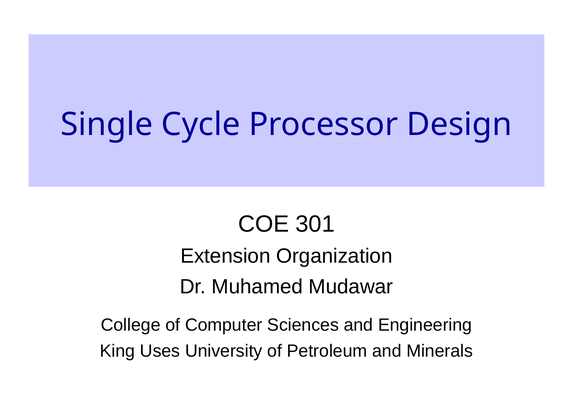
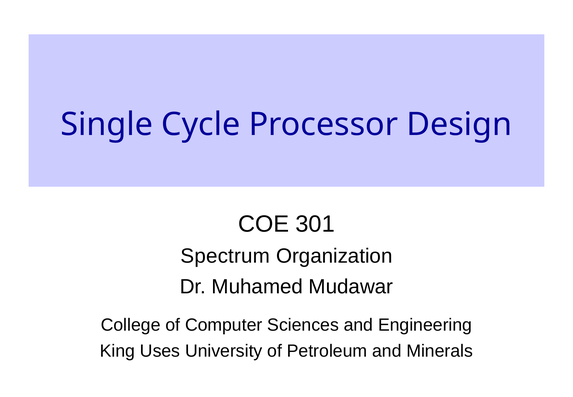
Extension: Extension -> Spectrum
